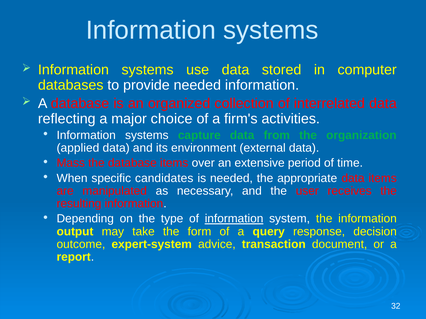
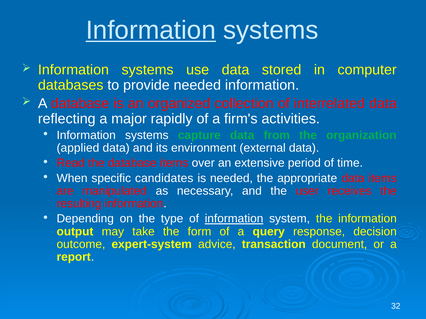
Information at (151, 30) underline: none -> present
choice: choice -> rapidly
Mass: Mass -> Read
